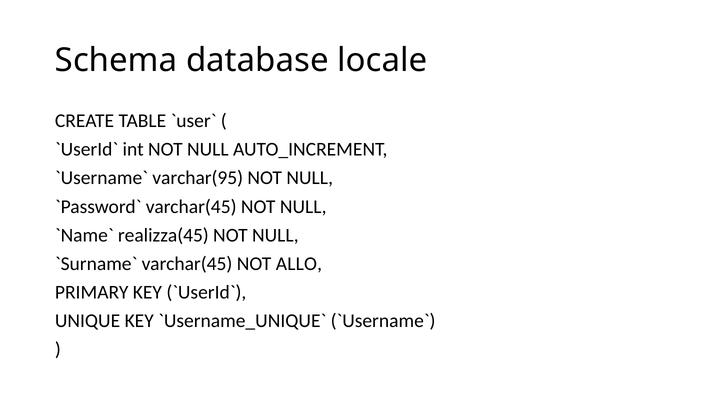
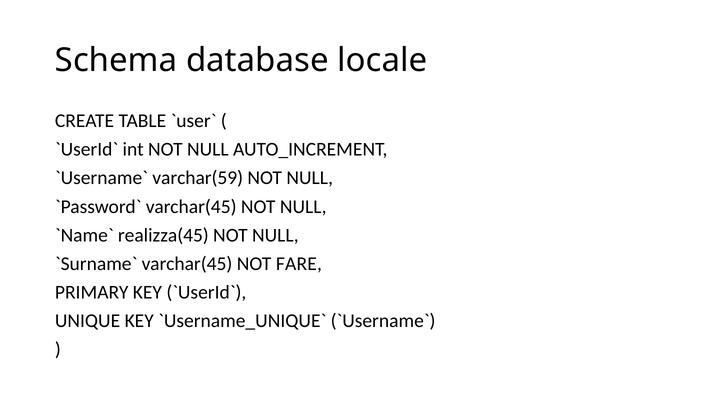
varchar(95: varchar(95 -> varchar(59
ALLO: ALLO -> FARE
